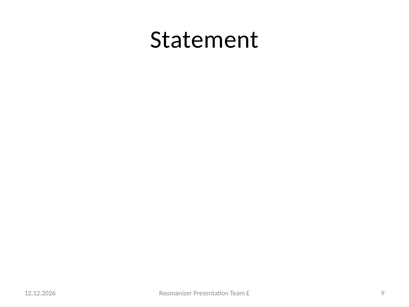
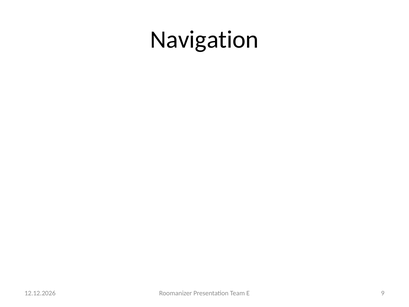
Statement: Statement -> Navigation
